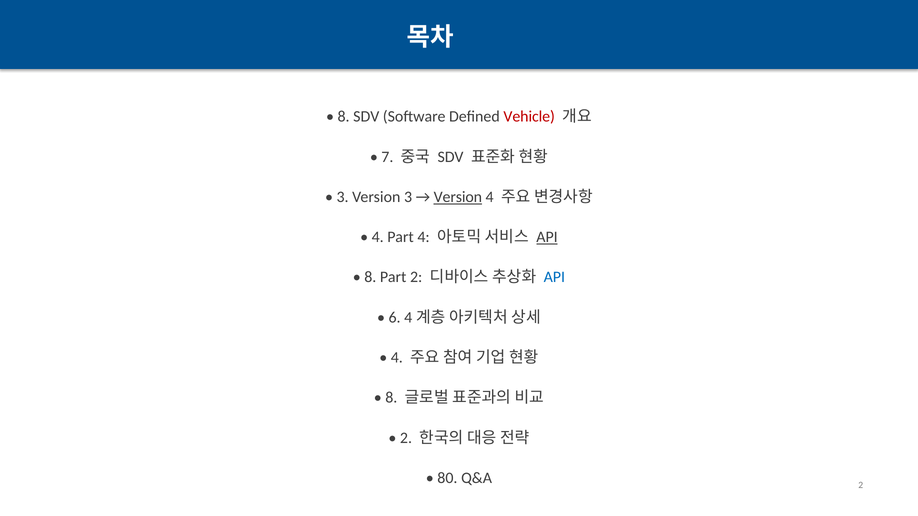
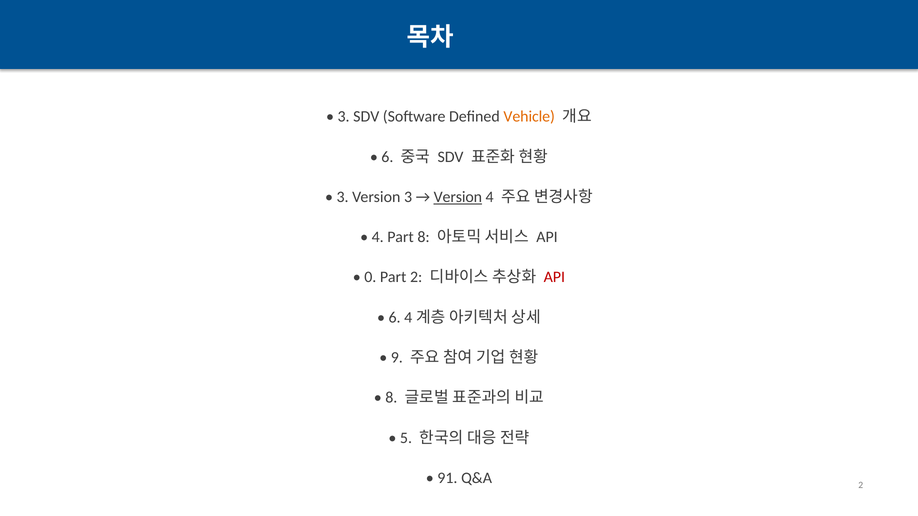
8 at (344, 117): 8 -> 3
Vehicle colour: red -> orange
7 at (387, 157): 7 -> 6
Part 4: 4 -> 8
API at (547, 237) underline: present -> none
8 at (370, 277): 8 -> 0
API at (554, 277) colour: blue -> red
4 at (397, 358): 4 -> 9
2 at (406, 438): 2 -> 5
80: 80 -> 91
